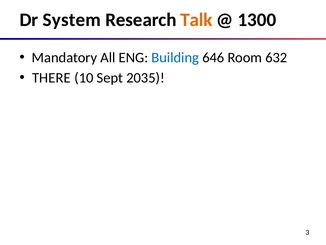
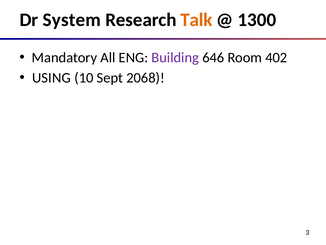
Building colour: blue -> purple
632: 632 -> 402
THERE: THERE -> USING
2035: 2035 -> 2068
